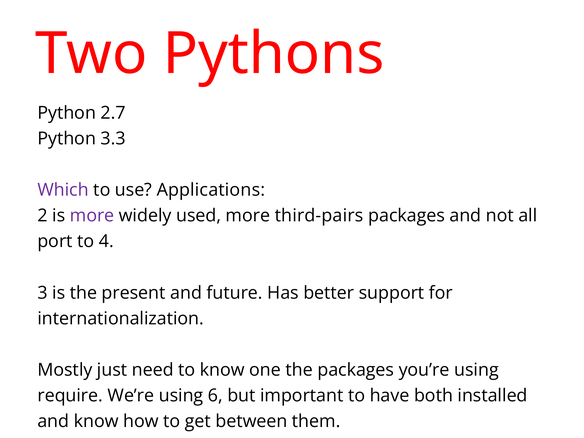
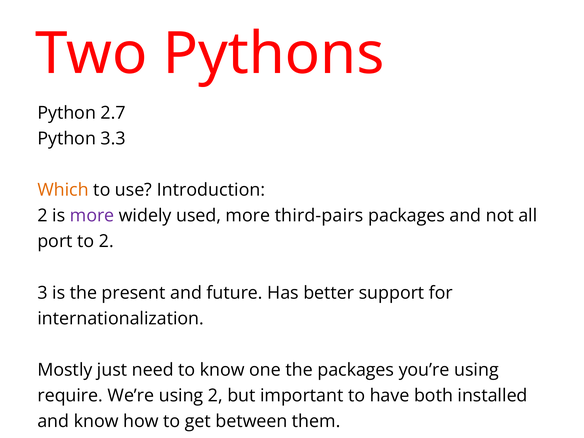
Which colour: purple -> orange
Applications: Applications -> Introduction
to 4: 4 -> 2
using 6: 6 -> 2
